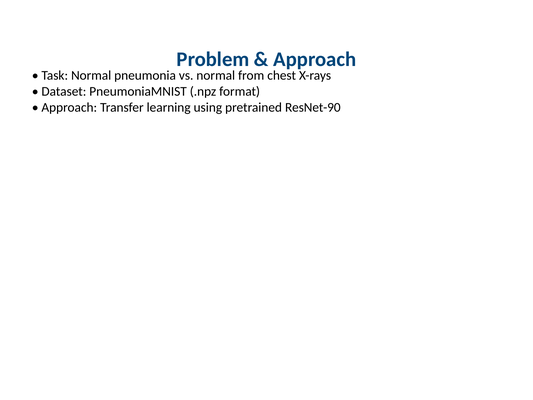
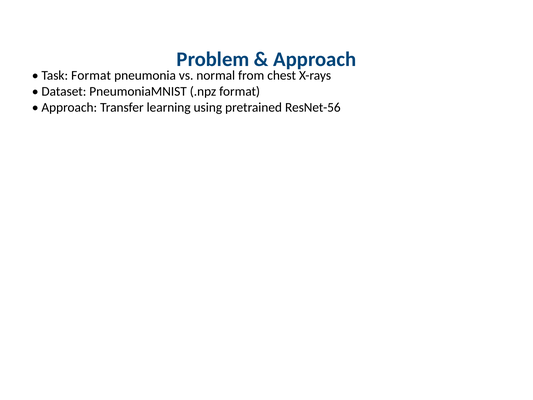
Task Normal: Normal -> Format
ResNet-90: ResNet-90 -> ResNet-56
